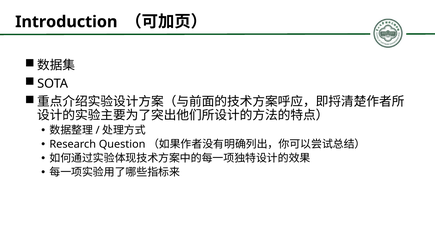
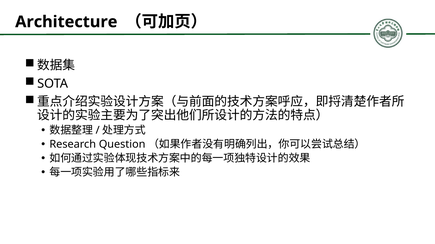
Introduction: Introduction -> Architecture
